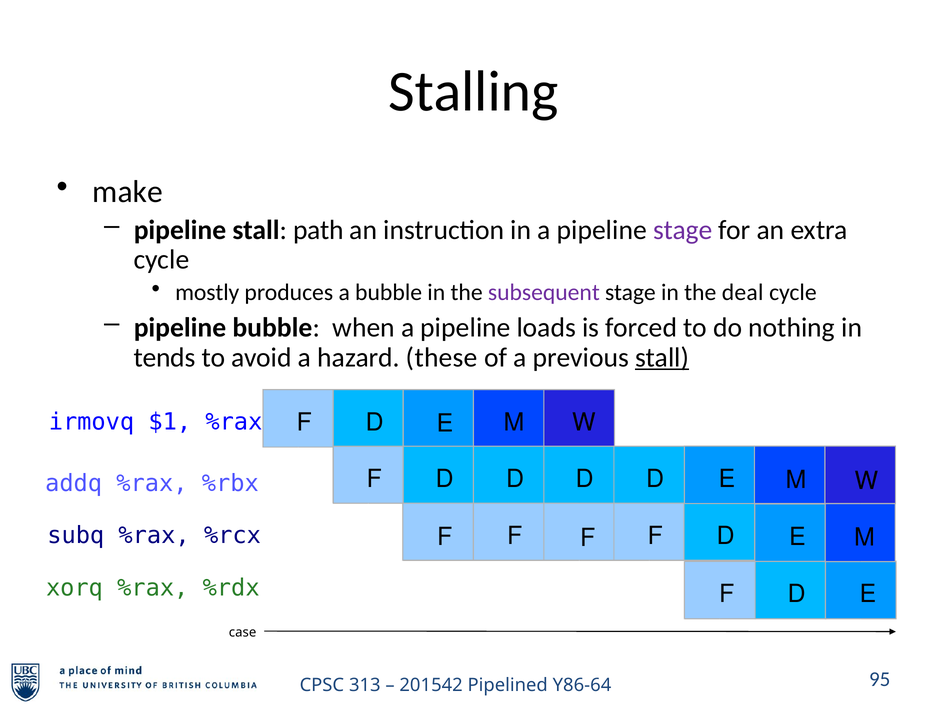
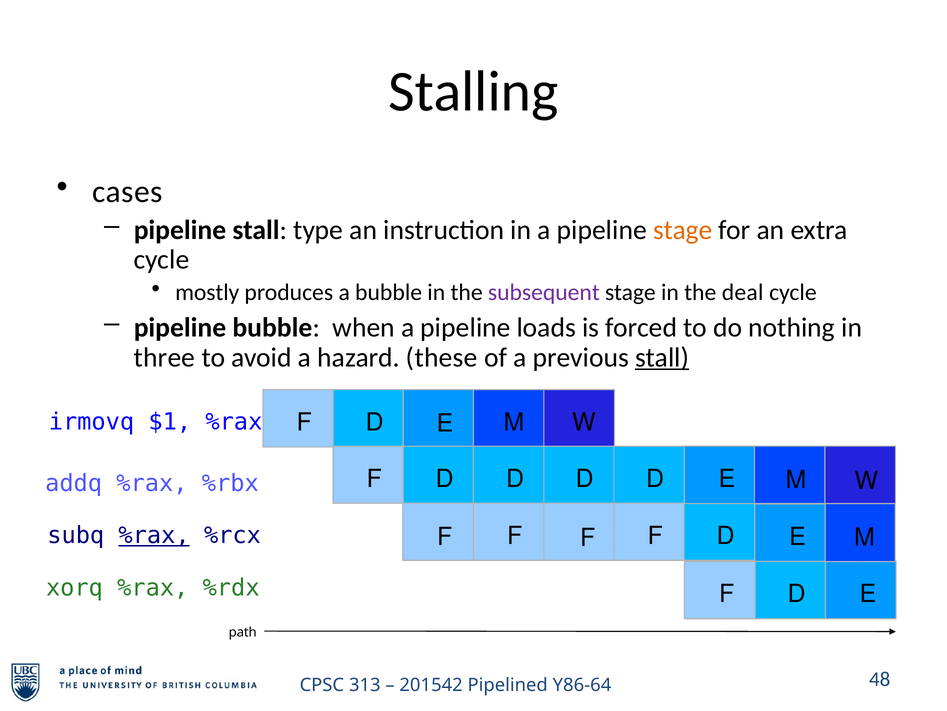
make: make -> cases
path: path -> type
stage at (683, 230) colour: purple -> orange
tends: tends -> three
%rax at (154, 535) underline: none -> present
case: case -> path
95: 95 -> 48
